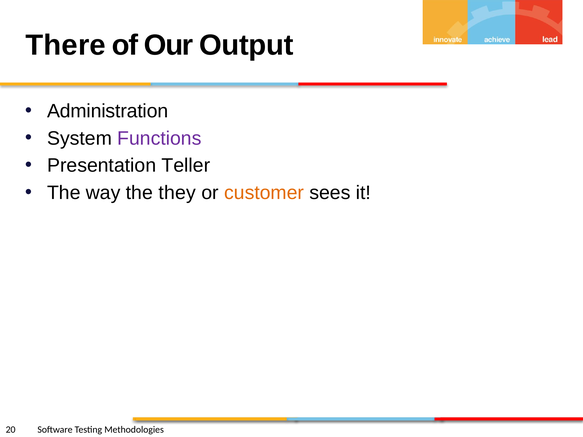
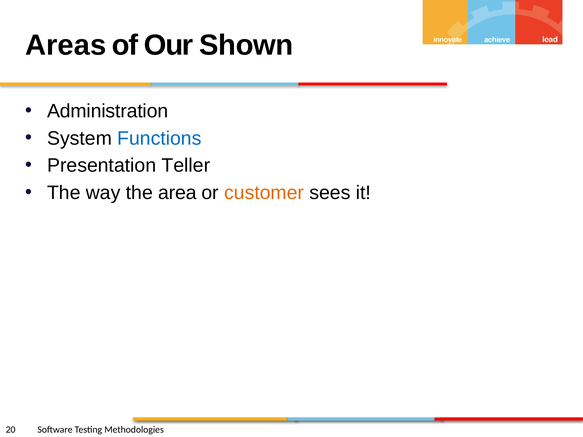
There: There -> Areas
Output: Output -> Shown
Functions colour: purple -> blue
they: they -> area
